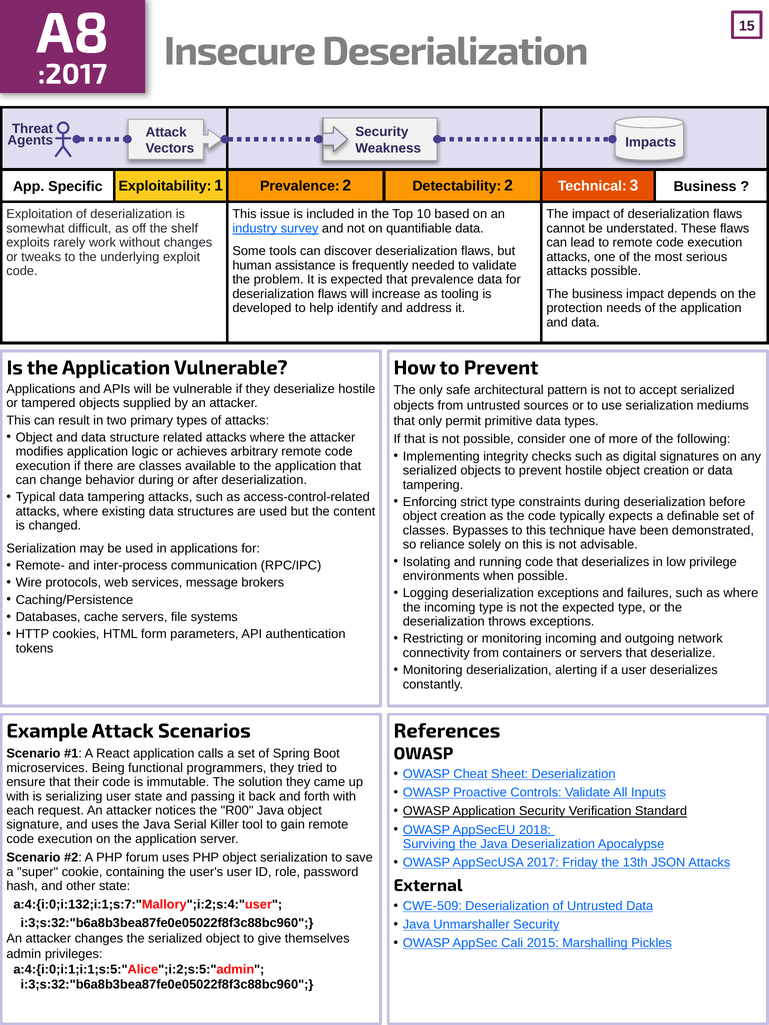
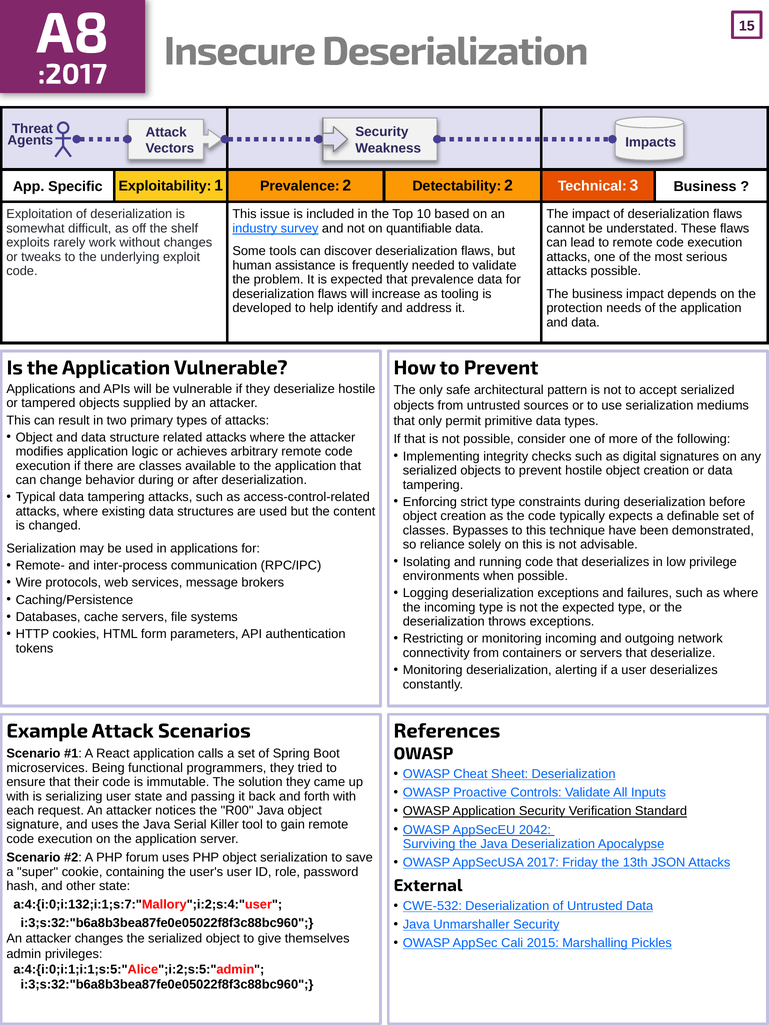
2018: 2018 -> 2042
CWE-509: CWE-509 -> CWE-532
